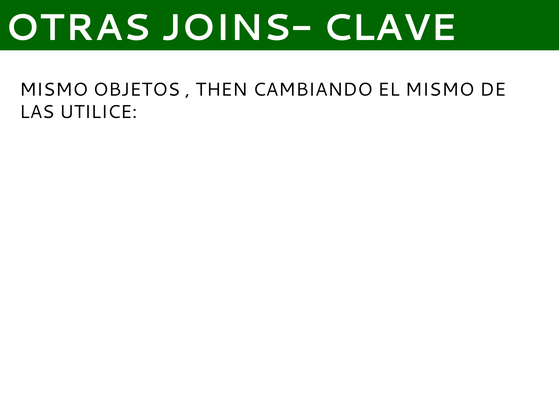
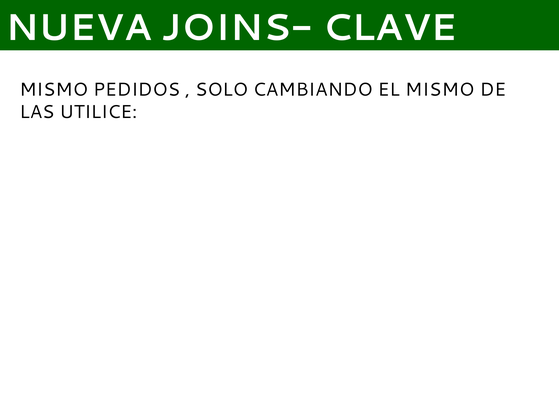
OTRAS: OTRAS -> NUEVA
OBJETOS: OBJETOS -> PEDIDOS
THEN: THEN -> SOLO
